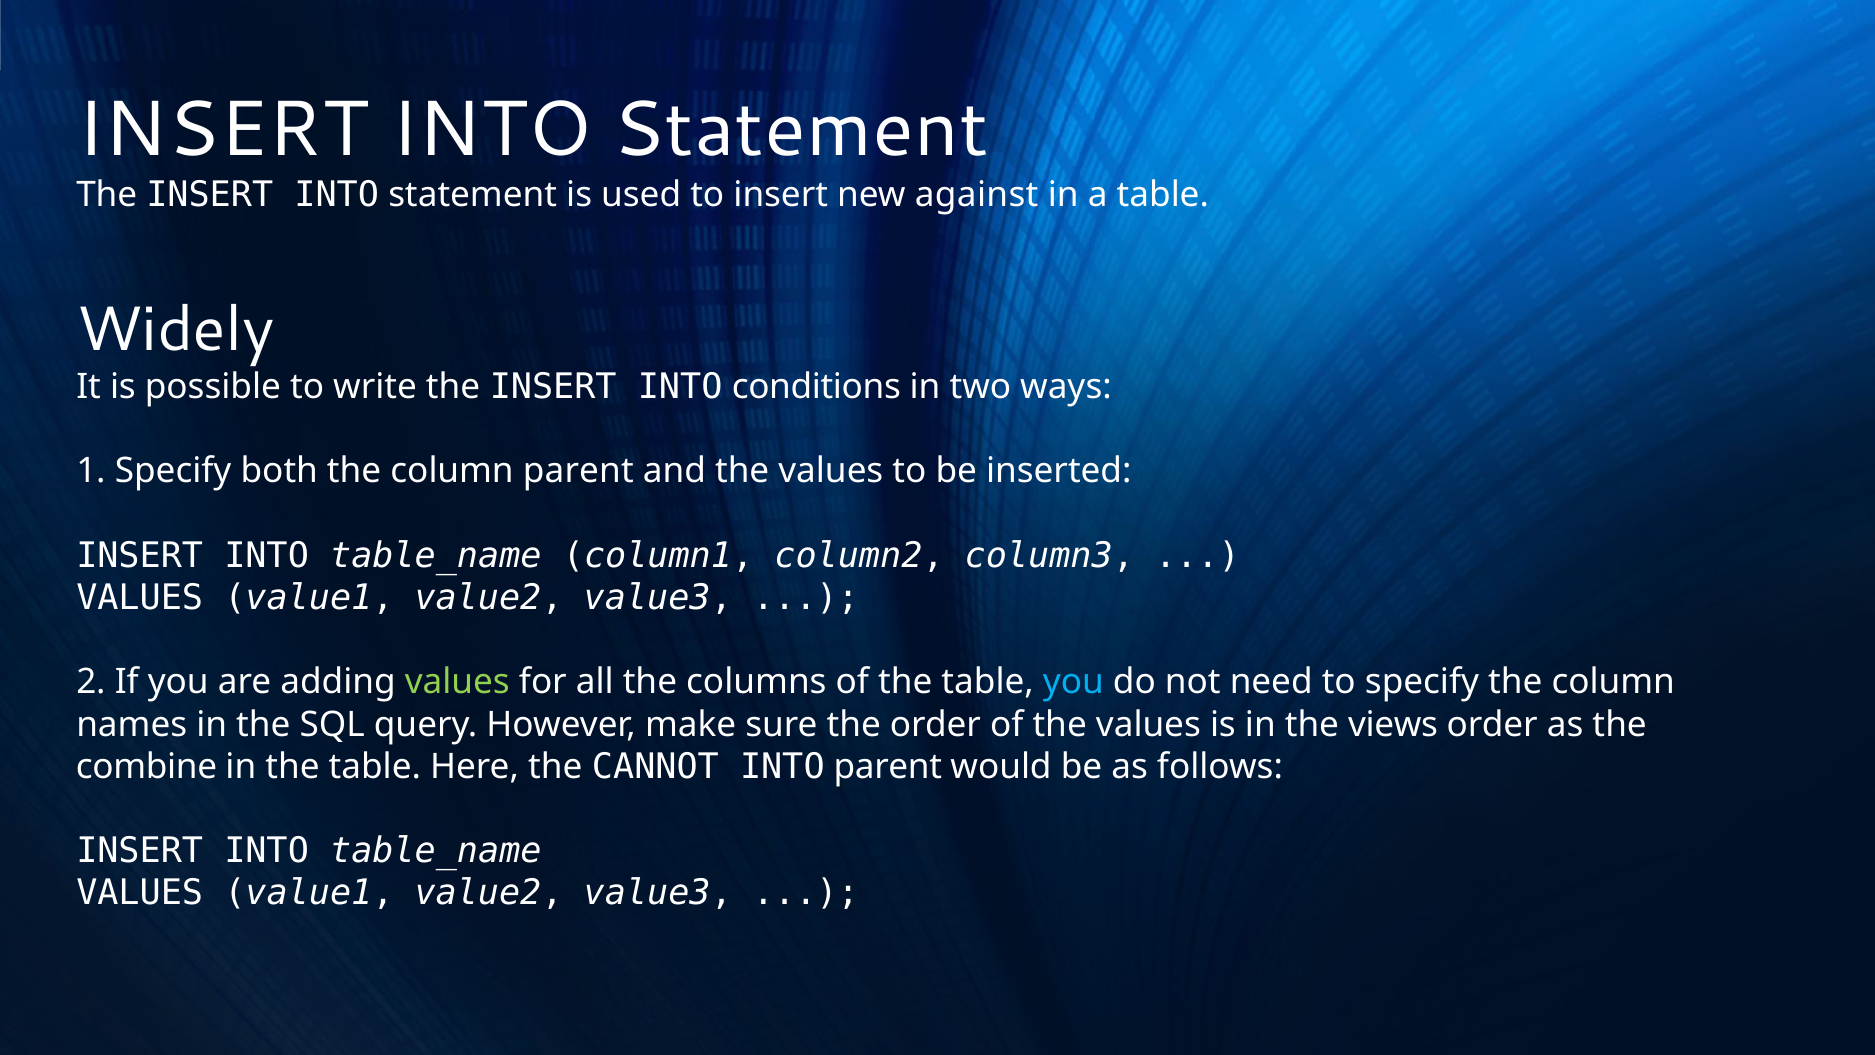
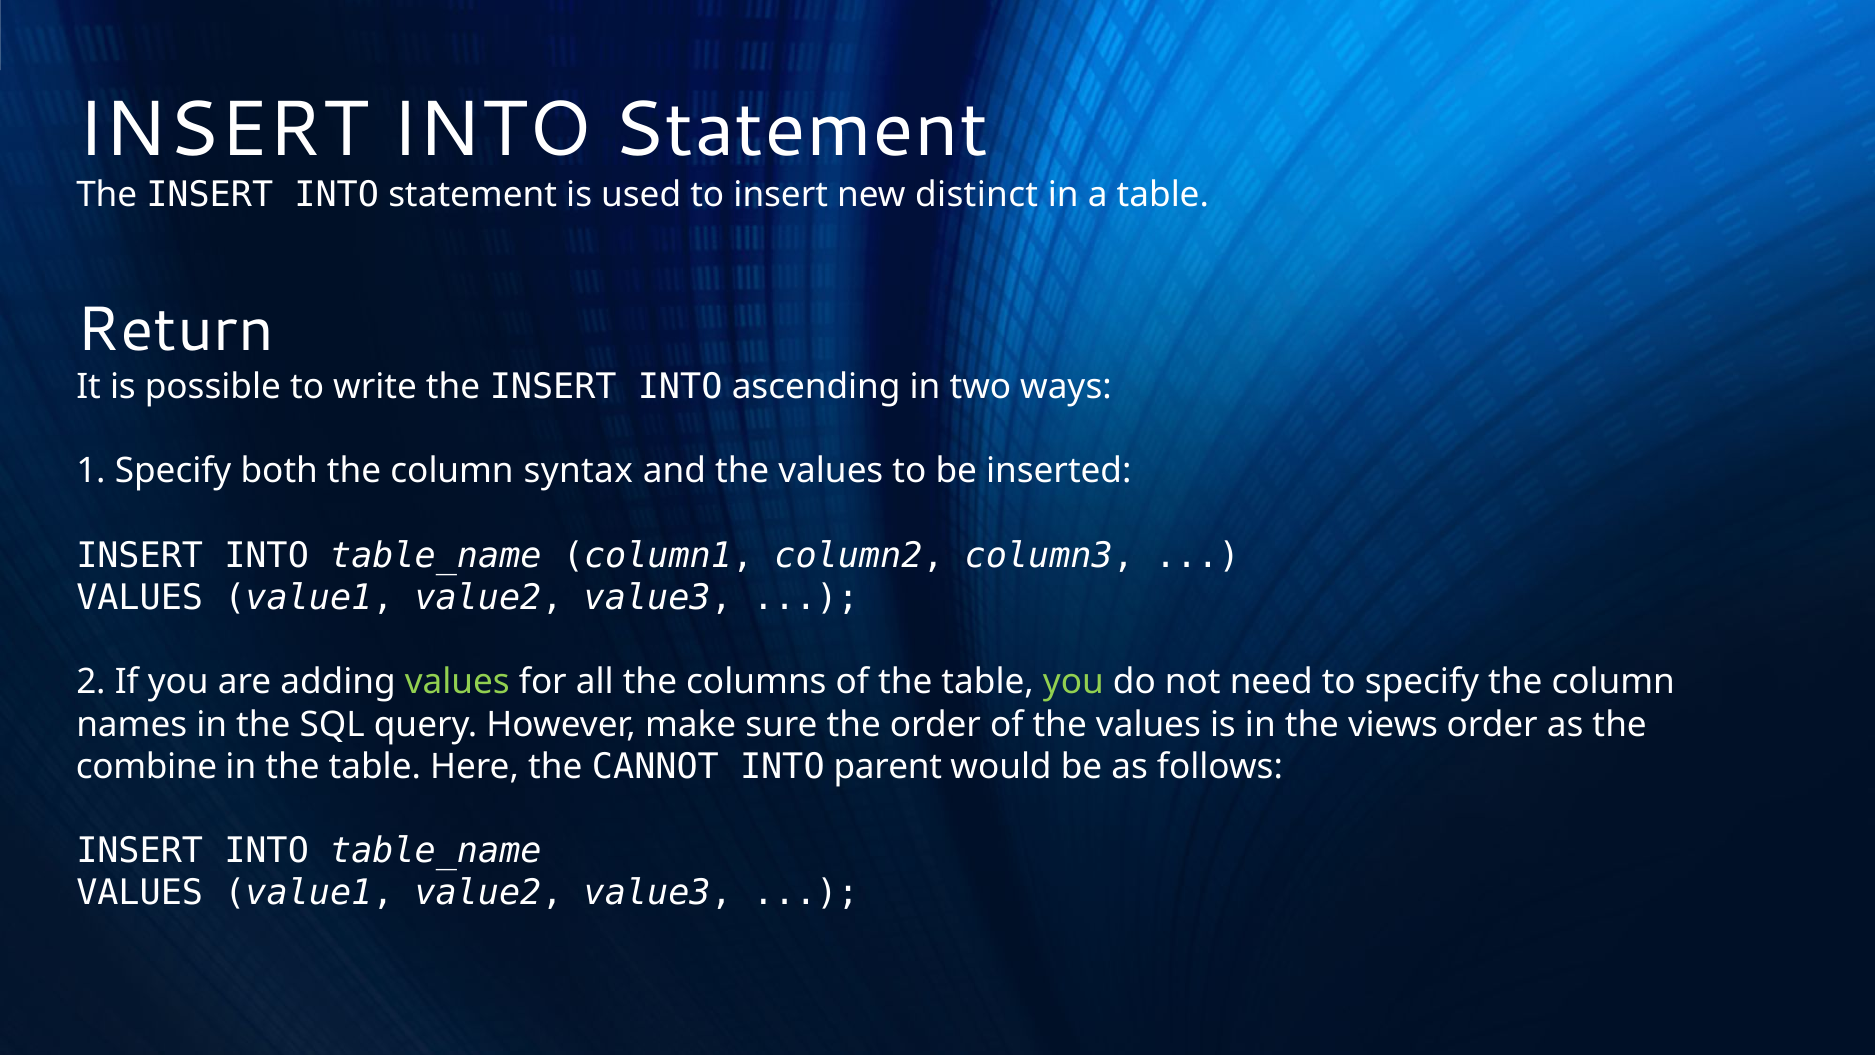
against: against -> distinct
Widely: Widely -> Return
conditions: conditions -> ascending
column parent: parent -> syntax
you at (1073, 682) colour: light blue -> light green
